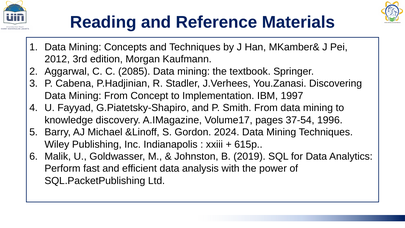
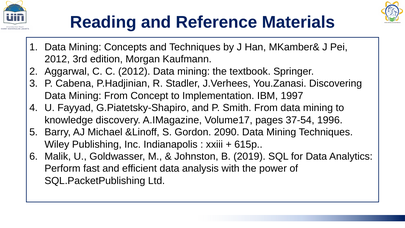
C 2085: 2085 -> 2012
2024: 2024 -> 2090
